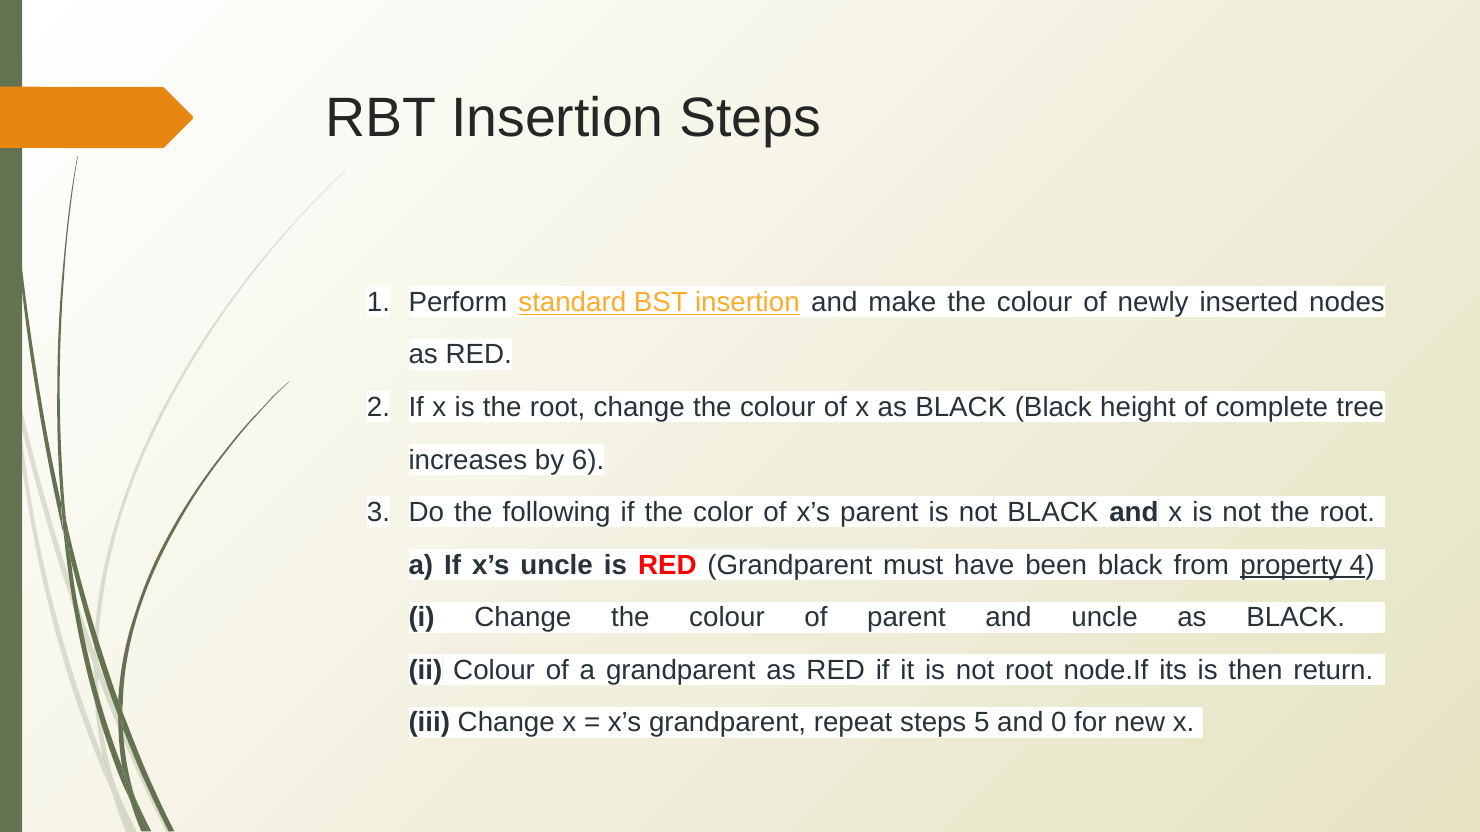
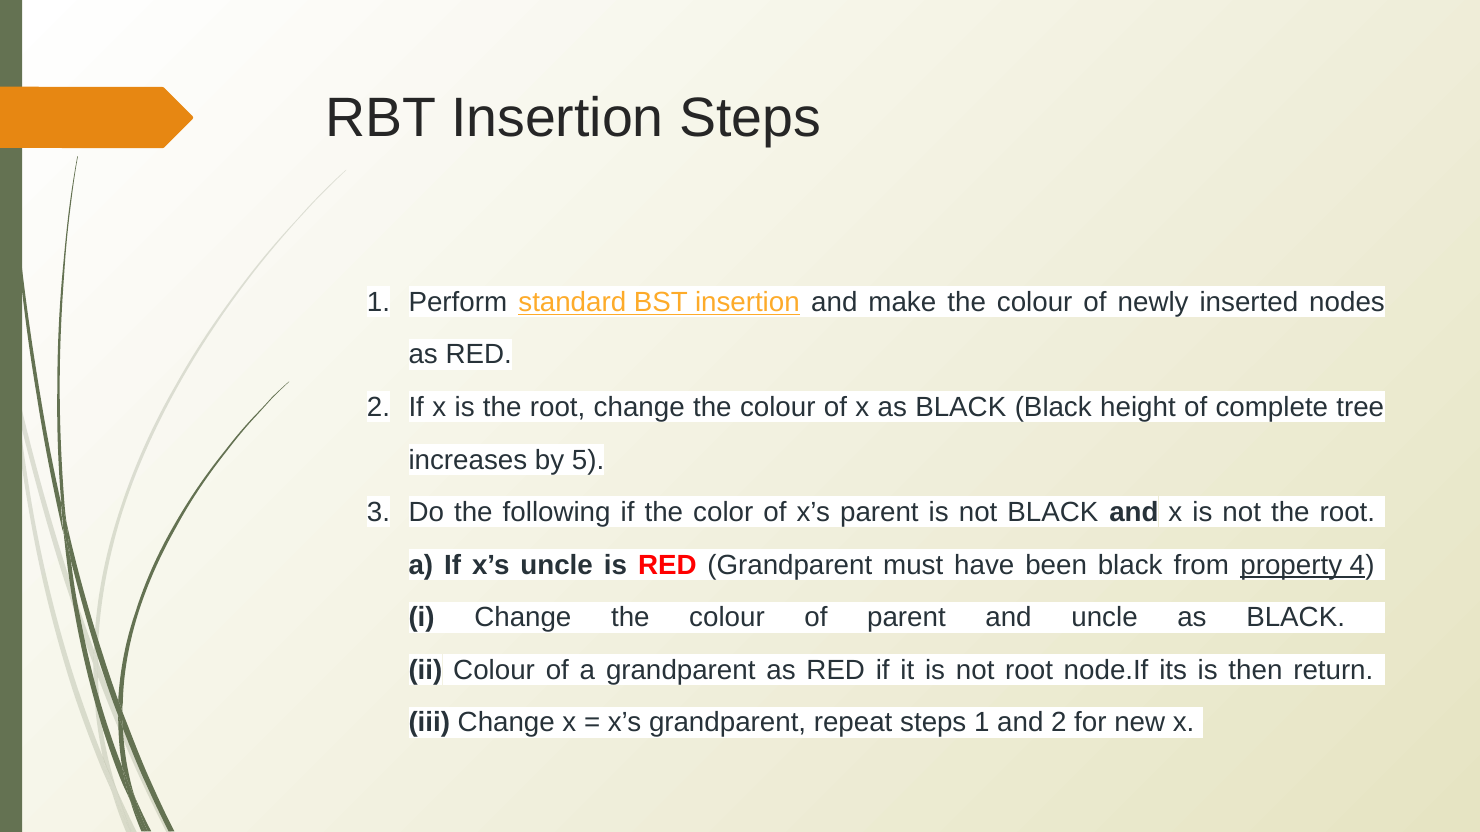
6: 6 -> 5
repeat steps 5: 5 -> 1
and 0: 0 -> 2
